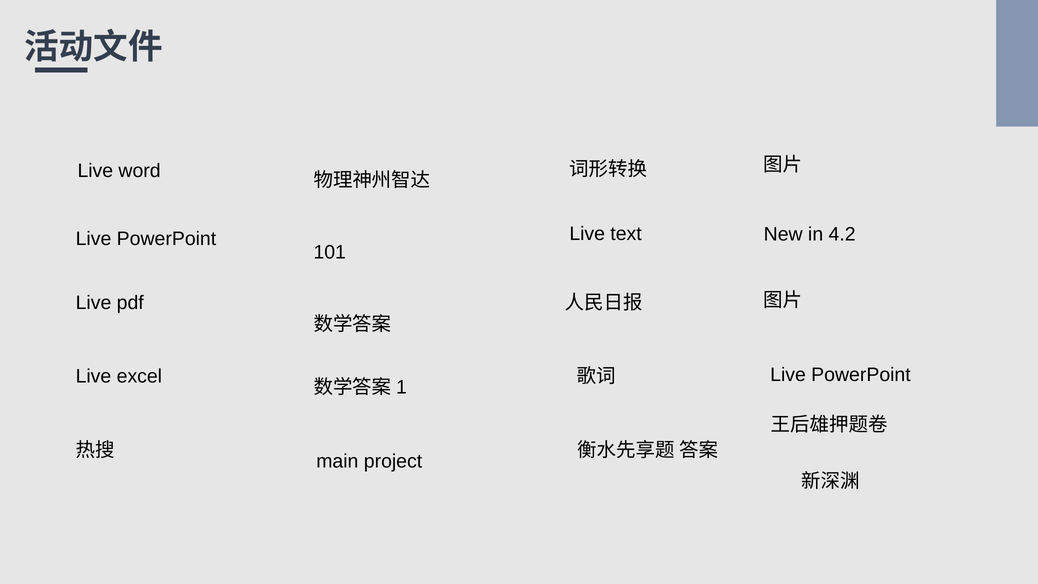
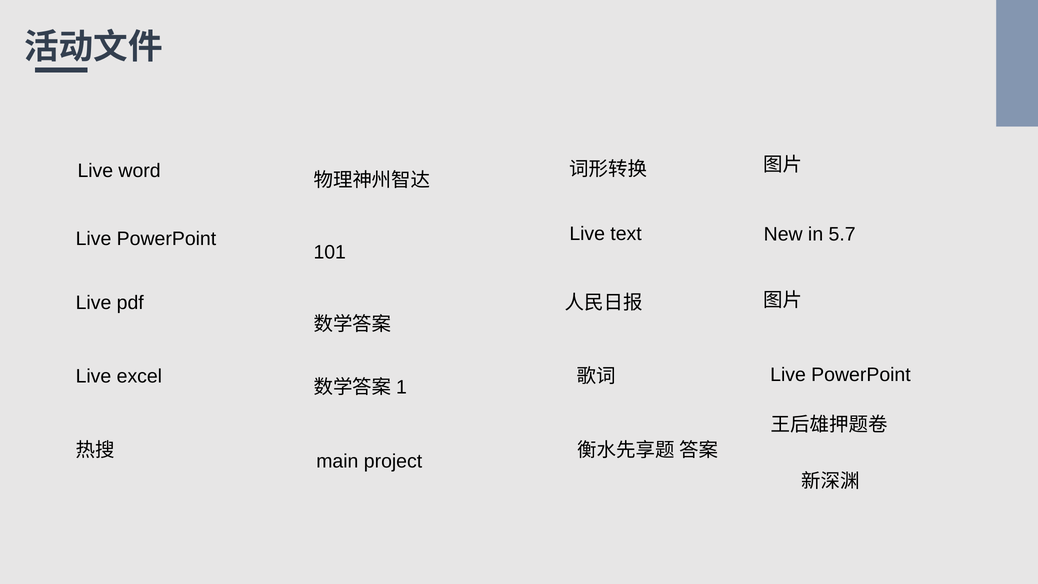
4.2: 4.2 -> 5.7
